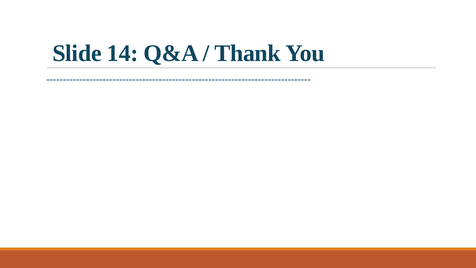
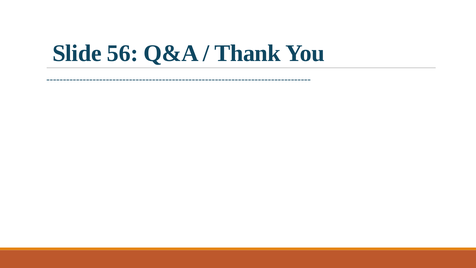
14: 14 -> 56
